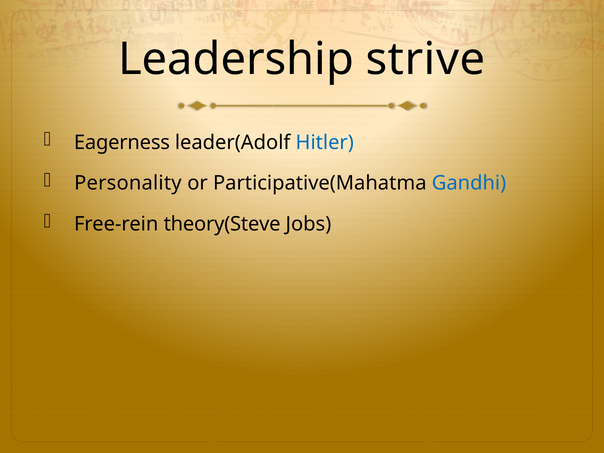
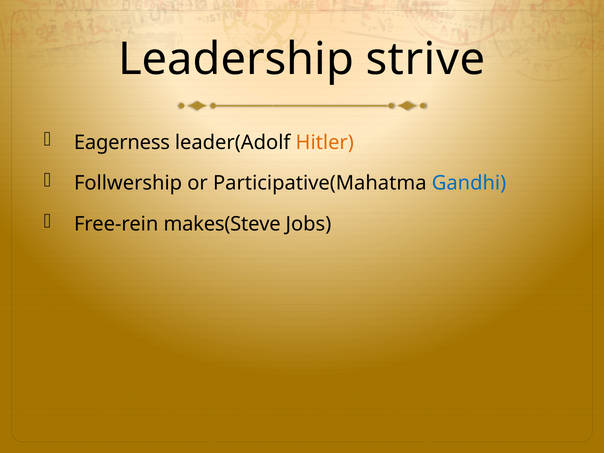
Hitler colour: blue -> orange
Personality: Personality -> Follwership
theory(Steve: theory(Steve -> makes(Steve
